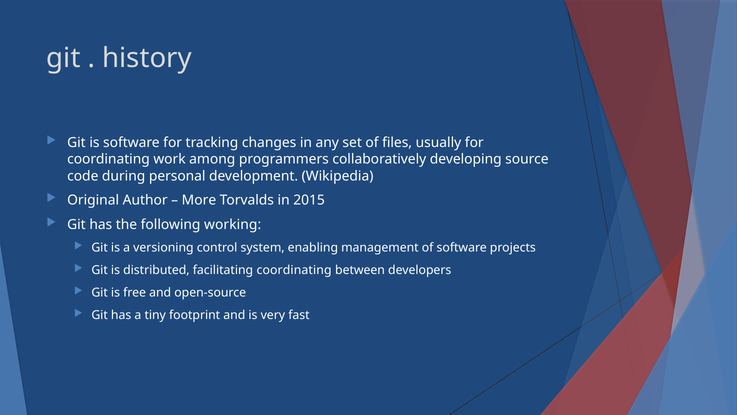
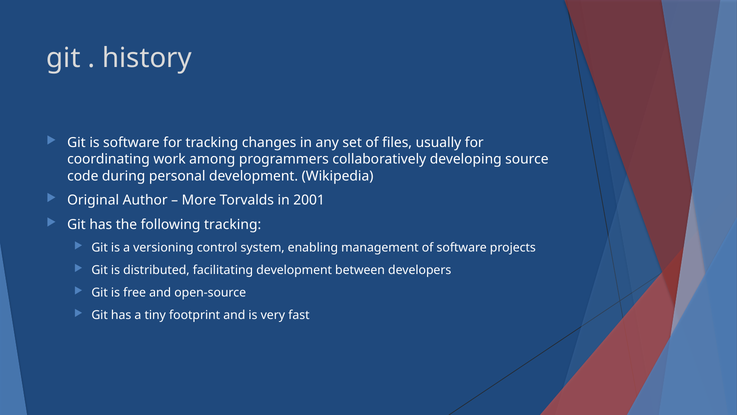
2015: 2015 -> 2001
following working: working -> tracking
facilitating coordinating: coordinating -> development
